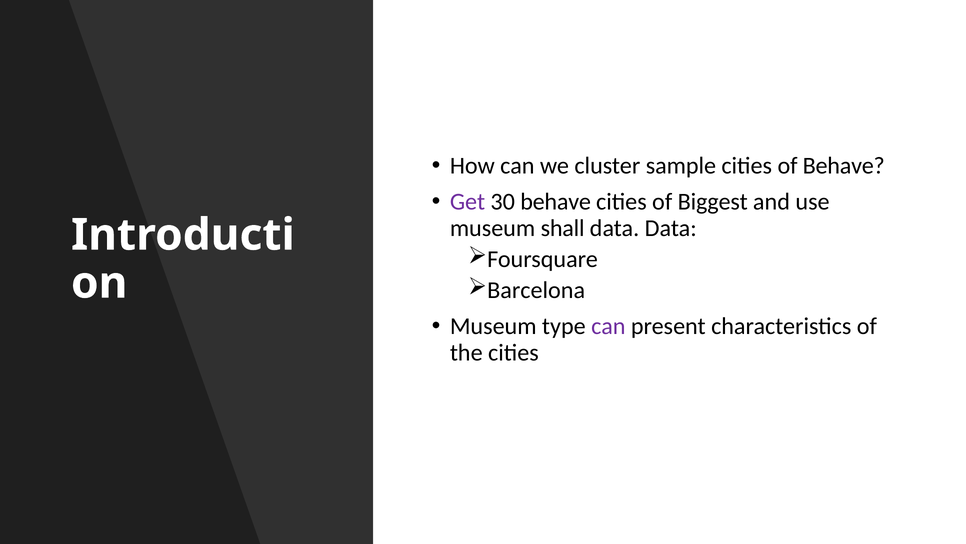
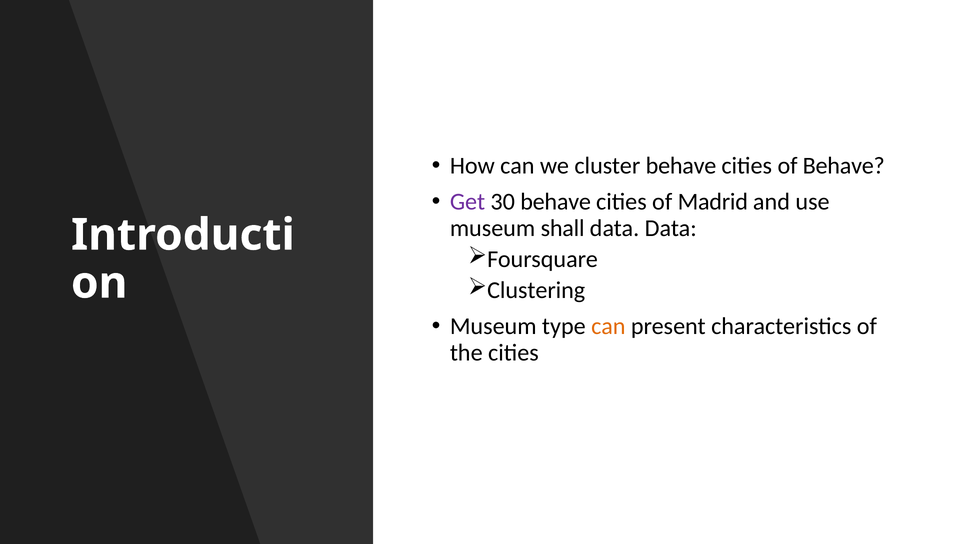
cluster sample: sample -> behave
Biggest: Biggest -> Madrid
Barcelona: Barcelona -> Clustering
can at (608, 326) colour: purple -> orange
